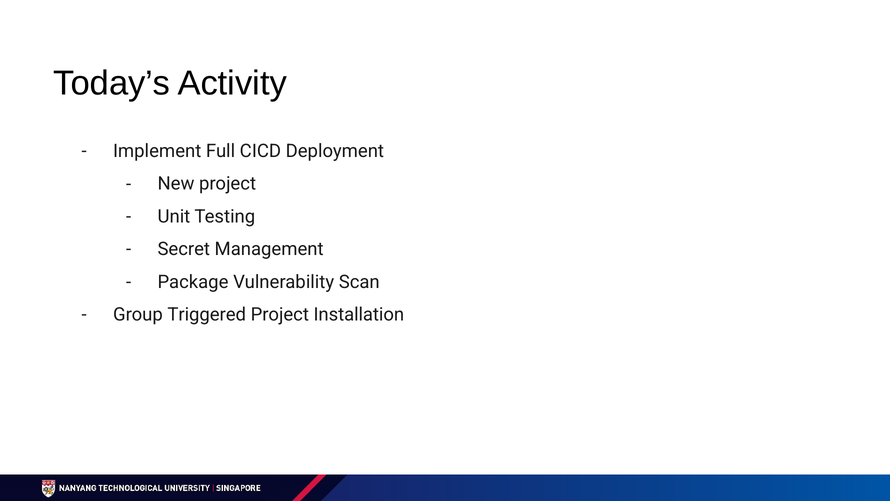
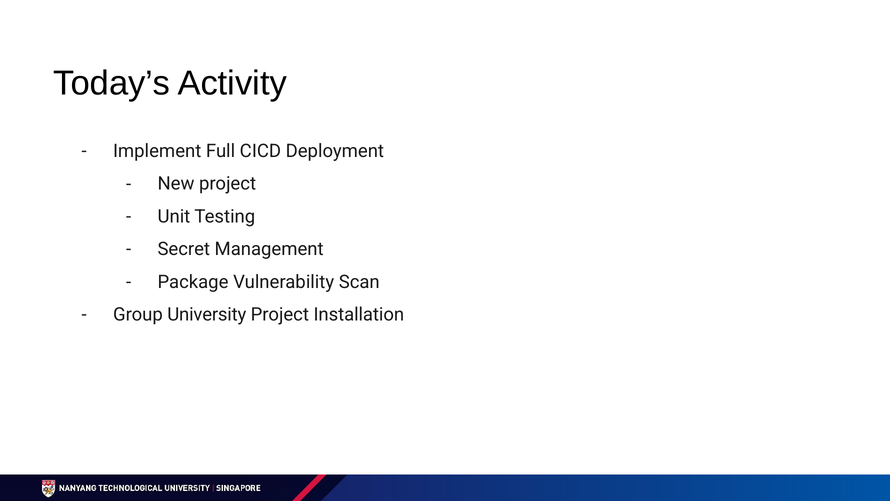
Triggered: Triggered -> University
